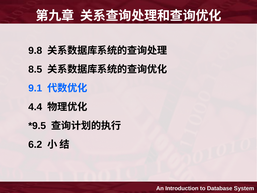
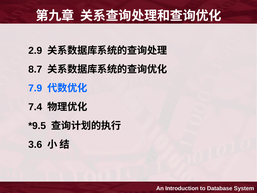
9.8: 9.8 -> 2.9
8.5: 8.5 -> 8.7
9.1: 9.1 -> 7.9
4.4: 4.4 -> 7.4
6.2: 6.2 -> 3.6
